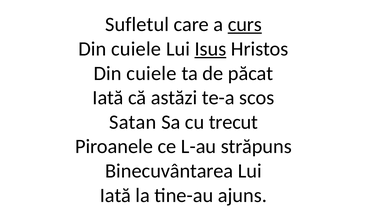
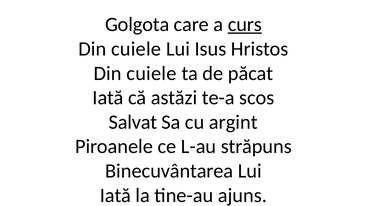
Sufletul: Sufletul -> Golgota
Isus underline: present -> none
Satan: Satan -> Salvat
trecut: trecut -> argint
